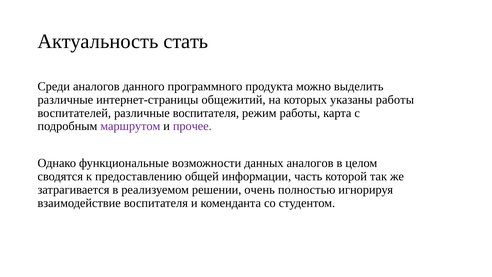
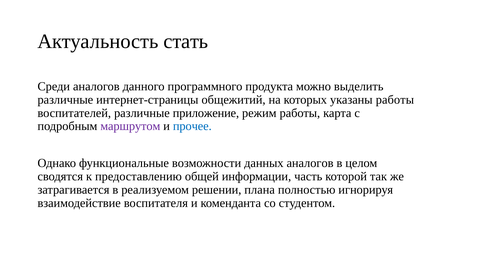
различные воспитателя: воспитателя -> приложение
прочее colour: purple -> blue
очень: очень -> плана
